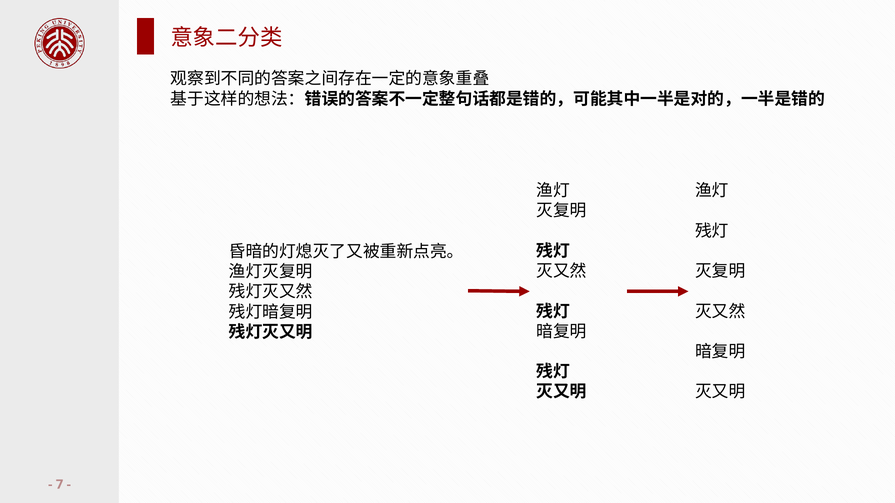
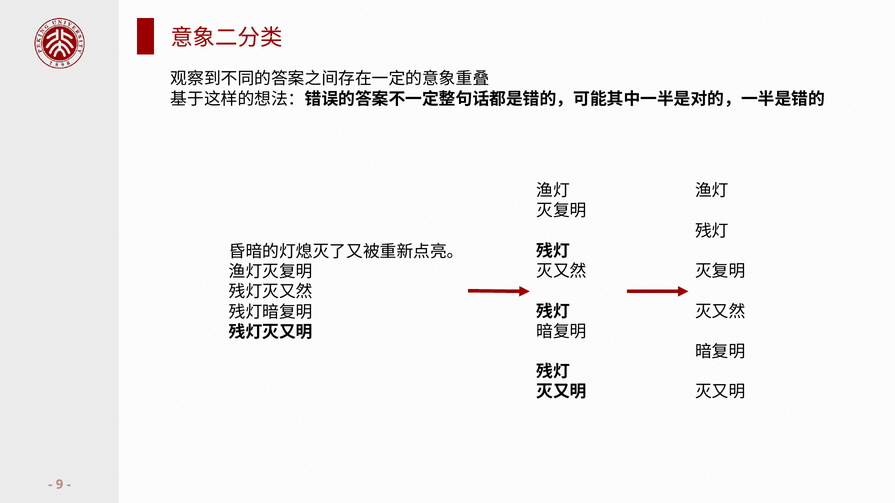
7: 7 -> 9
